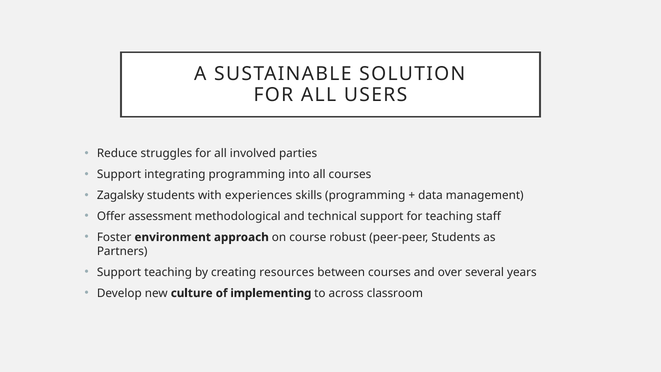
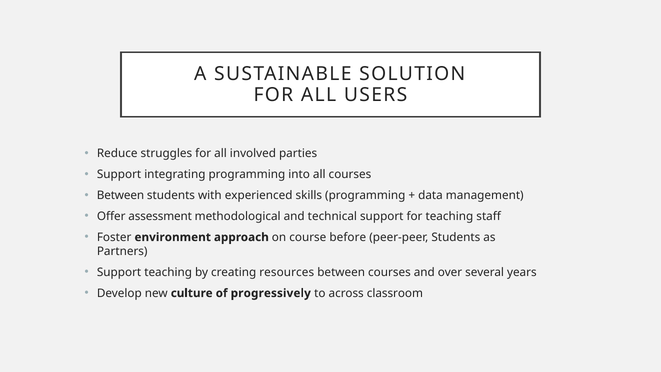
Zagalsky at (120, 195): Zagalsky -> Between
experiences: experiences -> experienced
robust: robust -> before
implementing: implementing -> progressively
